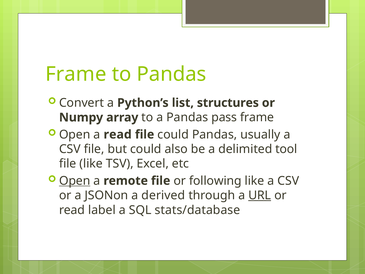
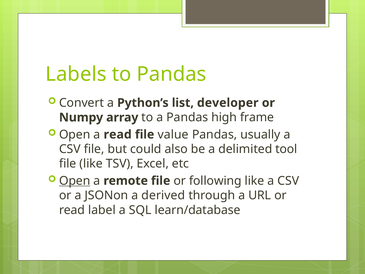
Frame at (76, 74): Frame -> Labels
structures: structures -> developer
pass: pass -> high
file could: could -> value
URL underline: present -> none
stats/database: stats/database -> learn/database
